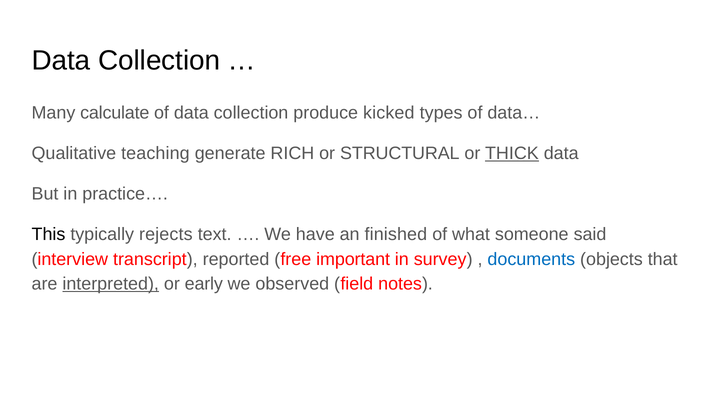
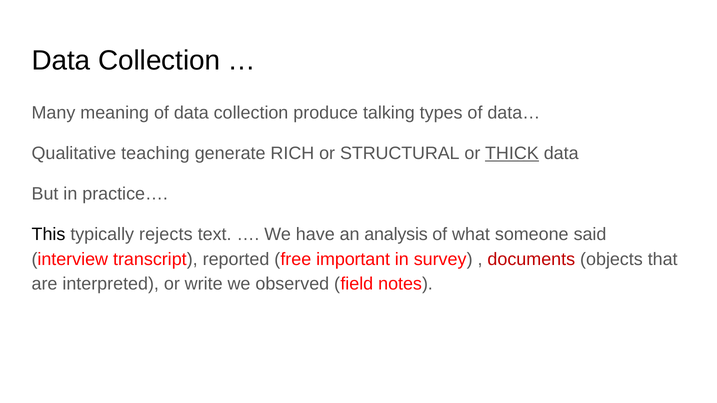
calculate: calculate -> meaning
kicked: kicked -> talking
finished: finished -> analysis
documents colour: blue -> red
interpreted underline: present -> none
early: early -> write
